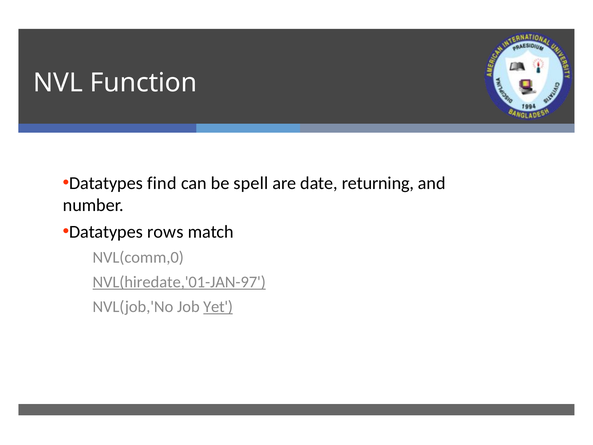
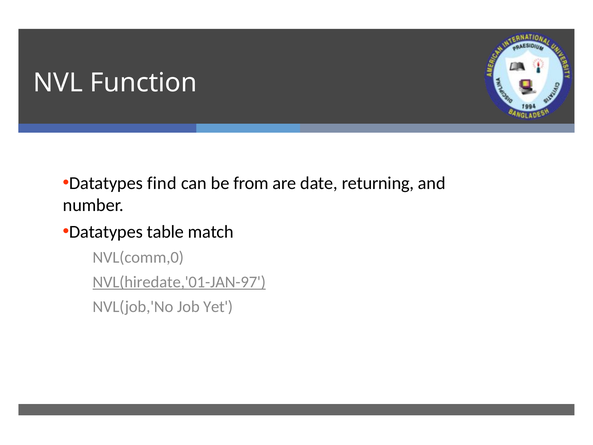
spell: spell -> from
rows: rows -> table
Yet underline: present -> none
